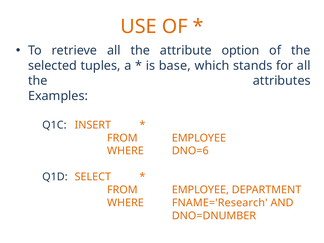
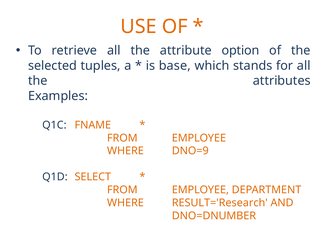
INSERT: INSERT -> FNAME
DNO=6: DNO=6 -> DNO=9
FNAME='Research: FNAME='Research -> RESULT='Research
